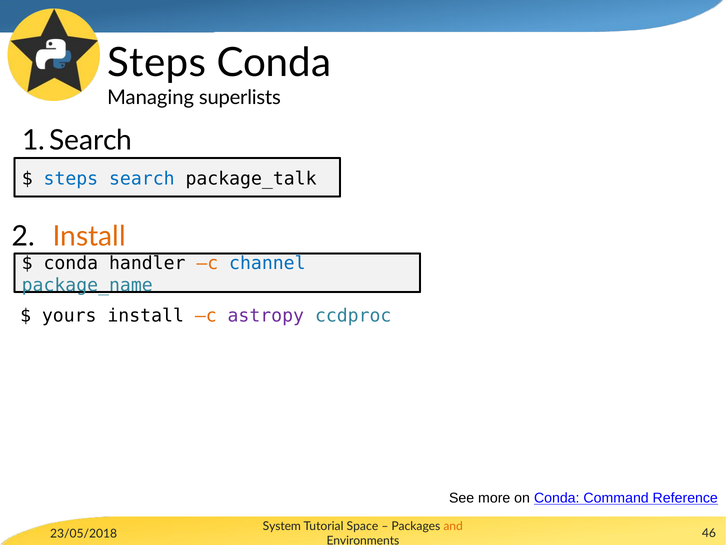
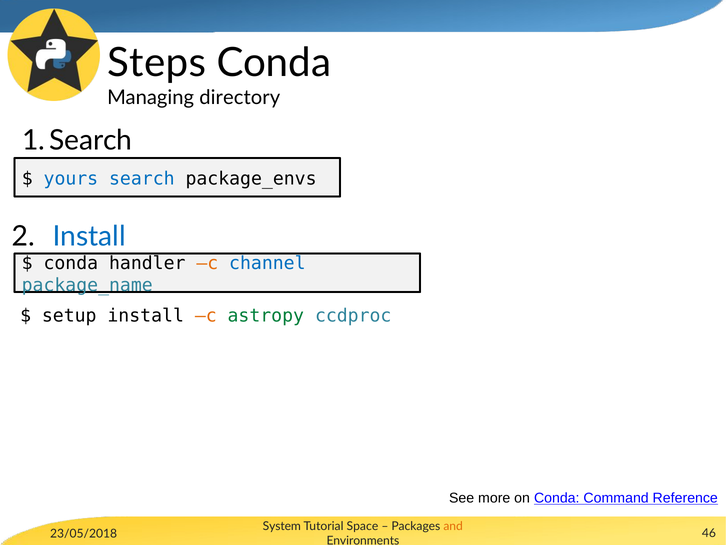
superlists: superlists -> directory
steps at (71, 178): steps -> yours
package_talk: package_talk -> package_envs
Install at (89, 236) colour: orange -> blue
yours: yours -> setup
astropy colour: purple -> green
